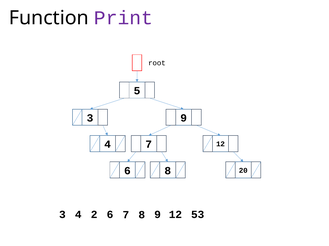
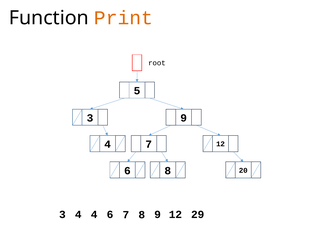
Print colour: purple -> orange
4 2: 2 -> 4
53: 53 -> 29
